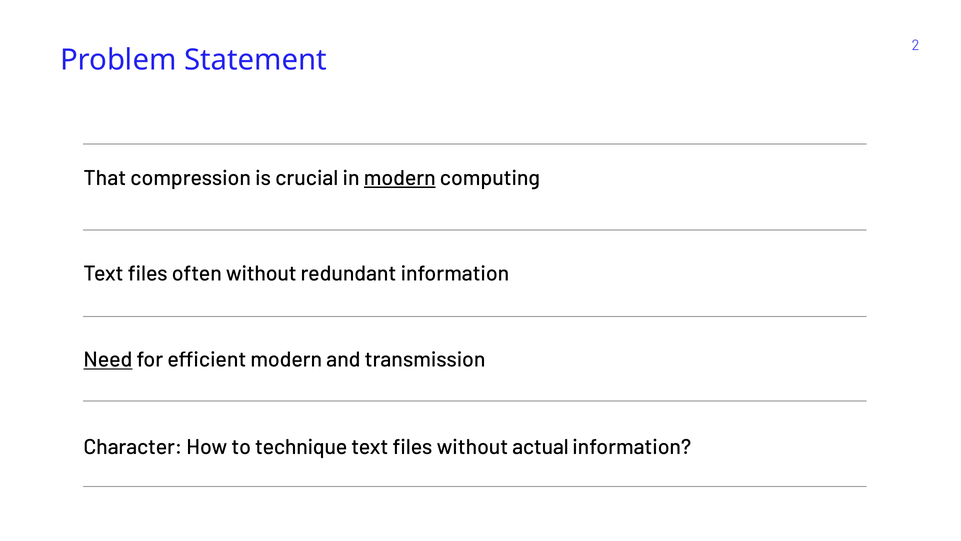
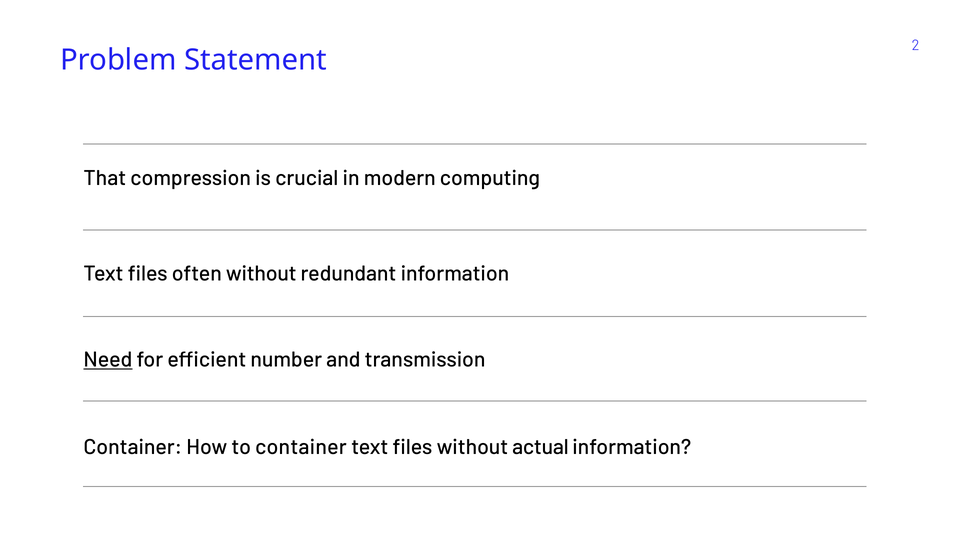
modern at (400, 178) underline: present -> none
efficient modern: modern -> number
Character at (133, 447): Character -> Container
to technique: technique -> container
